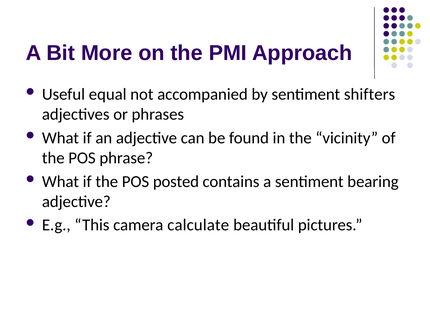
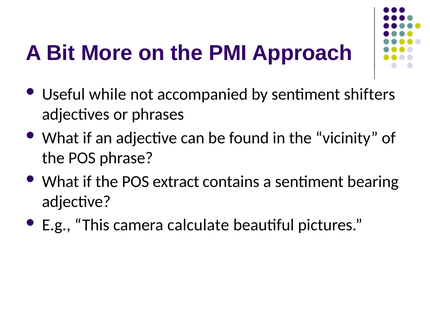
equal: equal -> while
posted: posted -> extract
